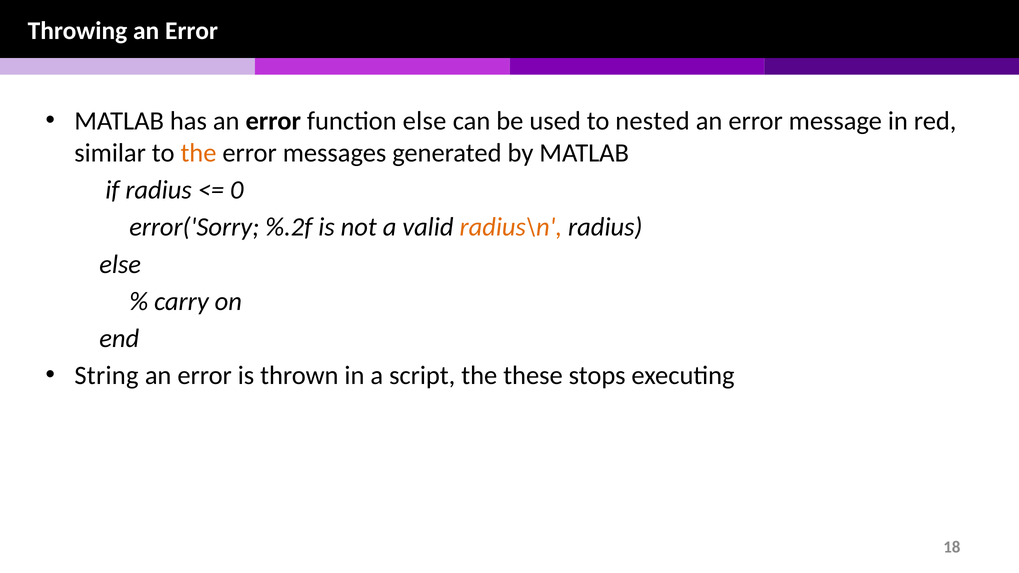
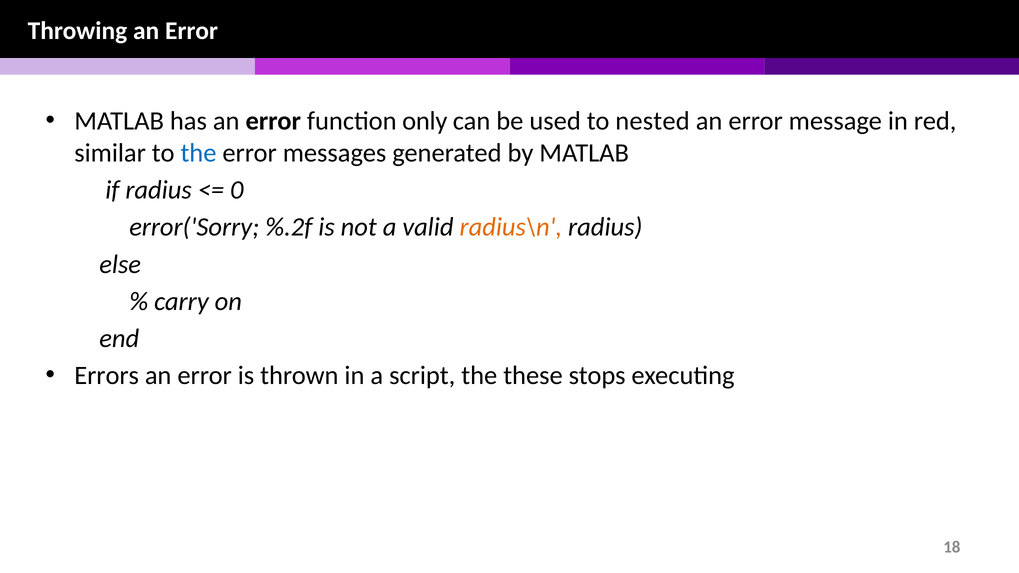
function else: else -> only
the at (199, 153) colour: orange -> blue
String: String -> Errors
